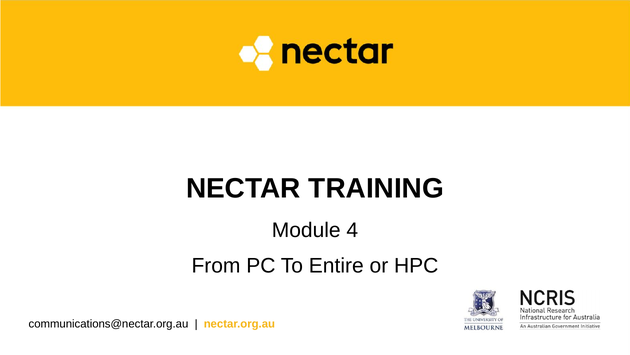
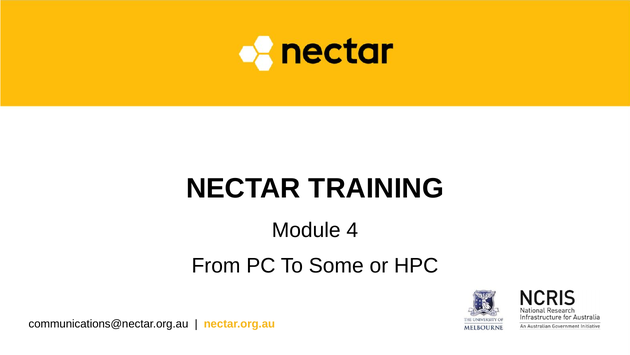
Entire: Entire -> Some
